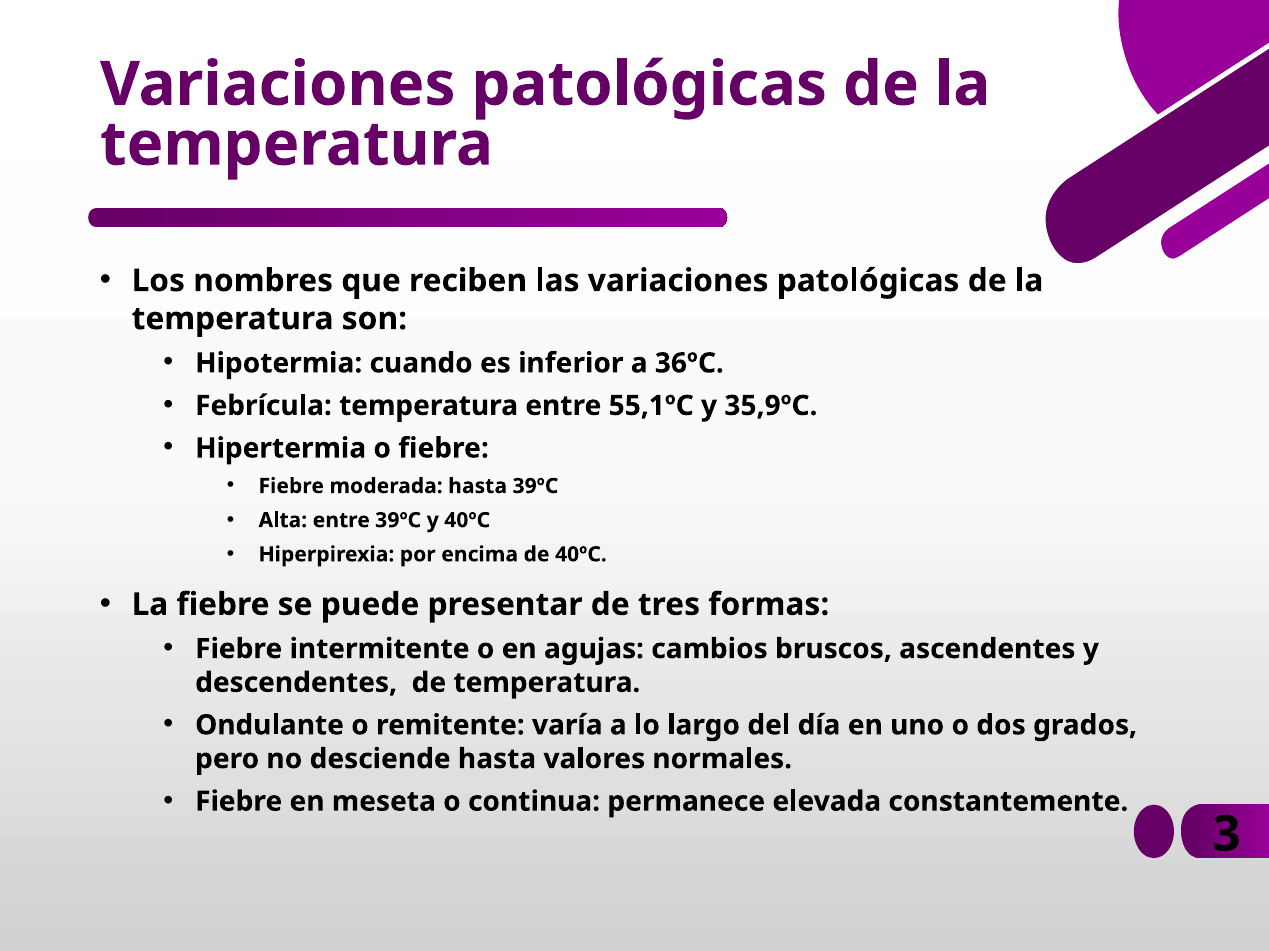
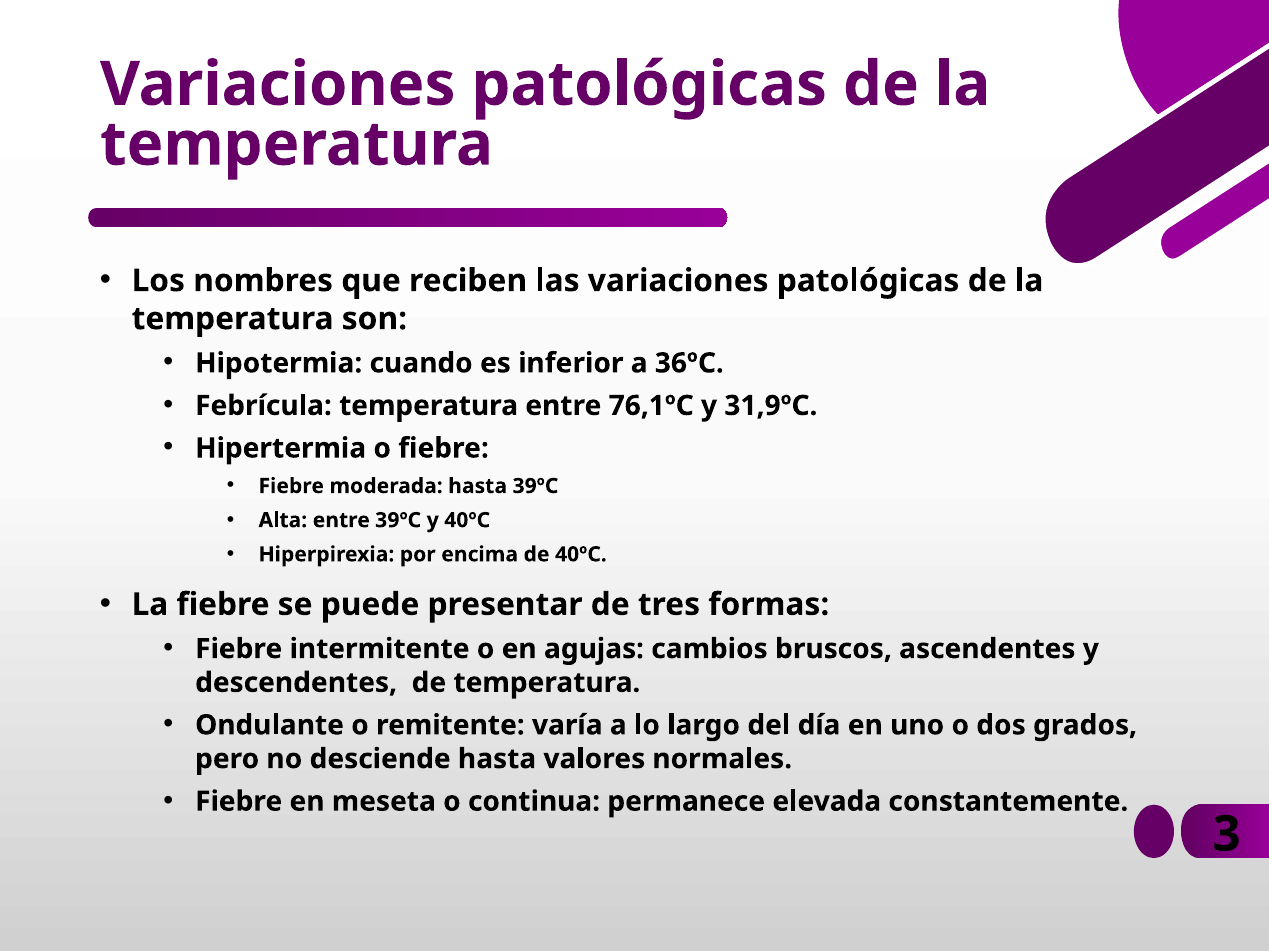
55,1ºC: 55,1ºC -> 76,1ºC
35,9ºC: 35,9ºC -> 31,9ºC
